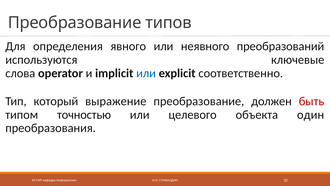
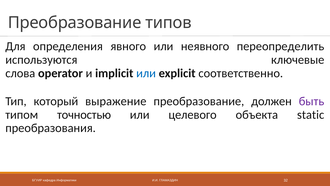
преобразований: преобразований -> переопределить
быть colour: red -> purple
один: один -> static
